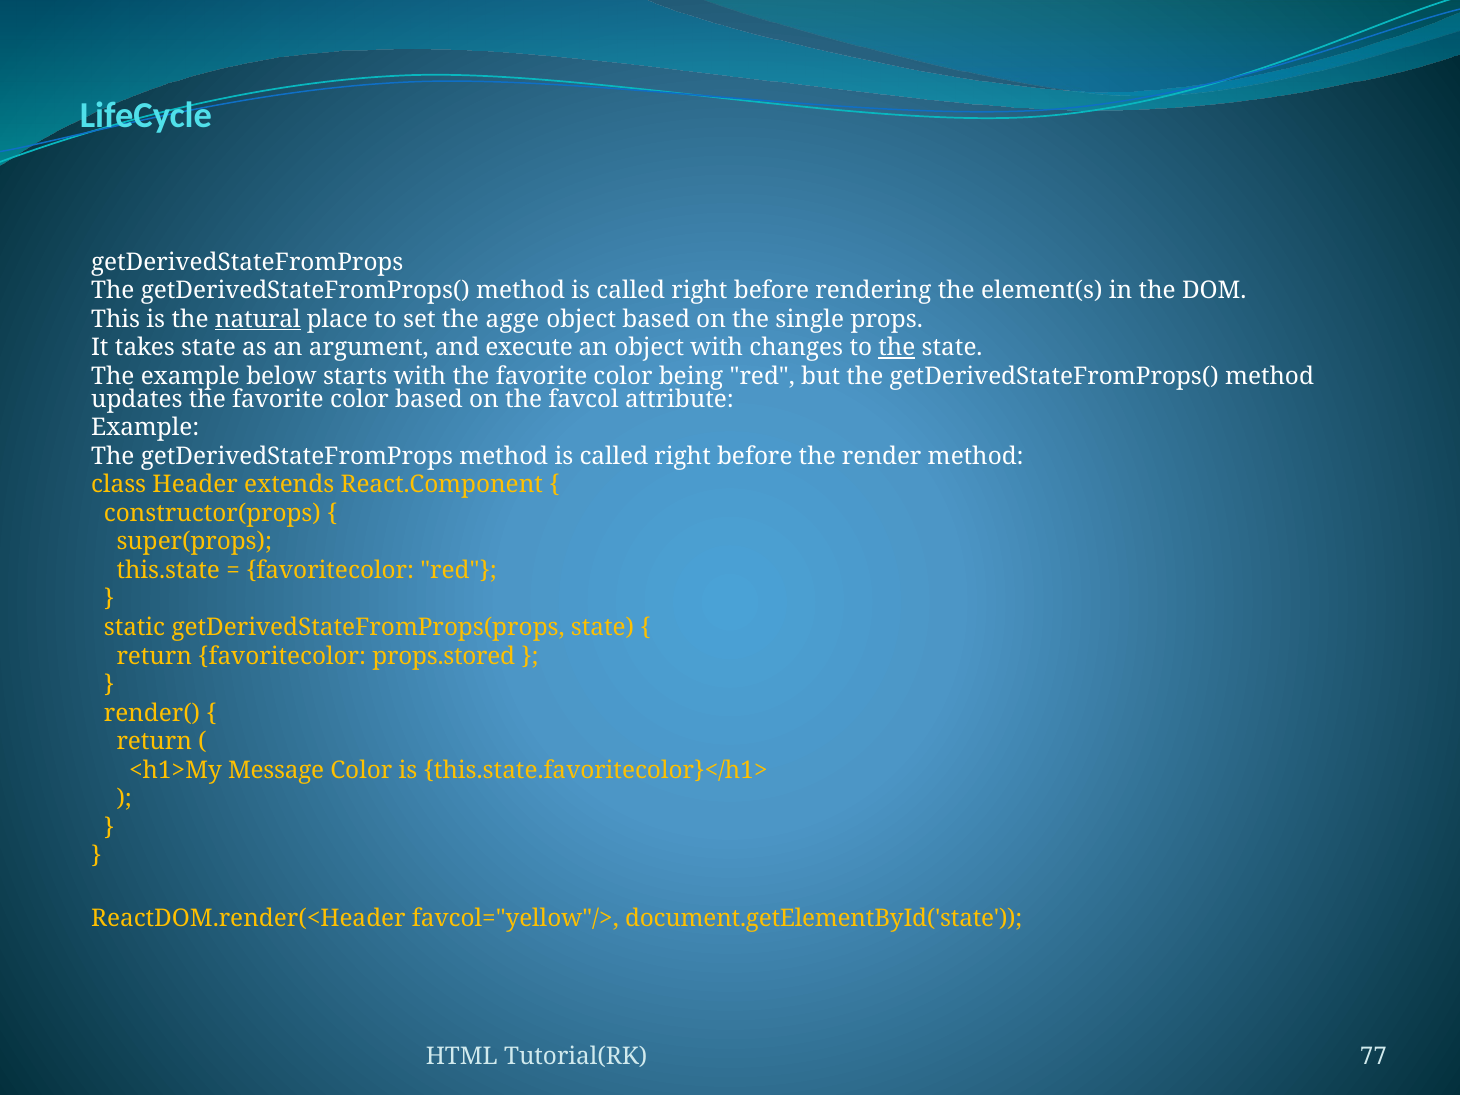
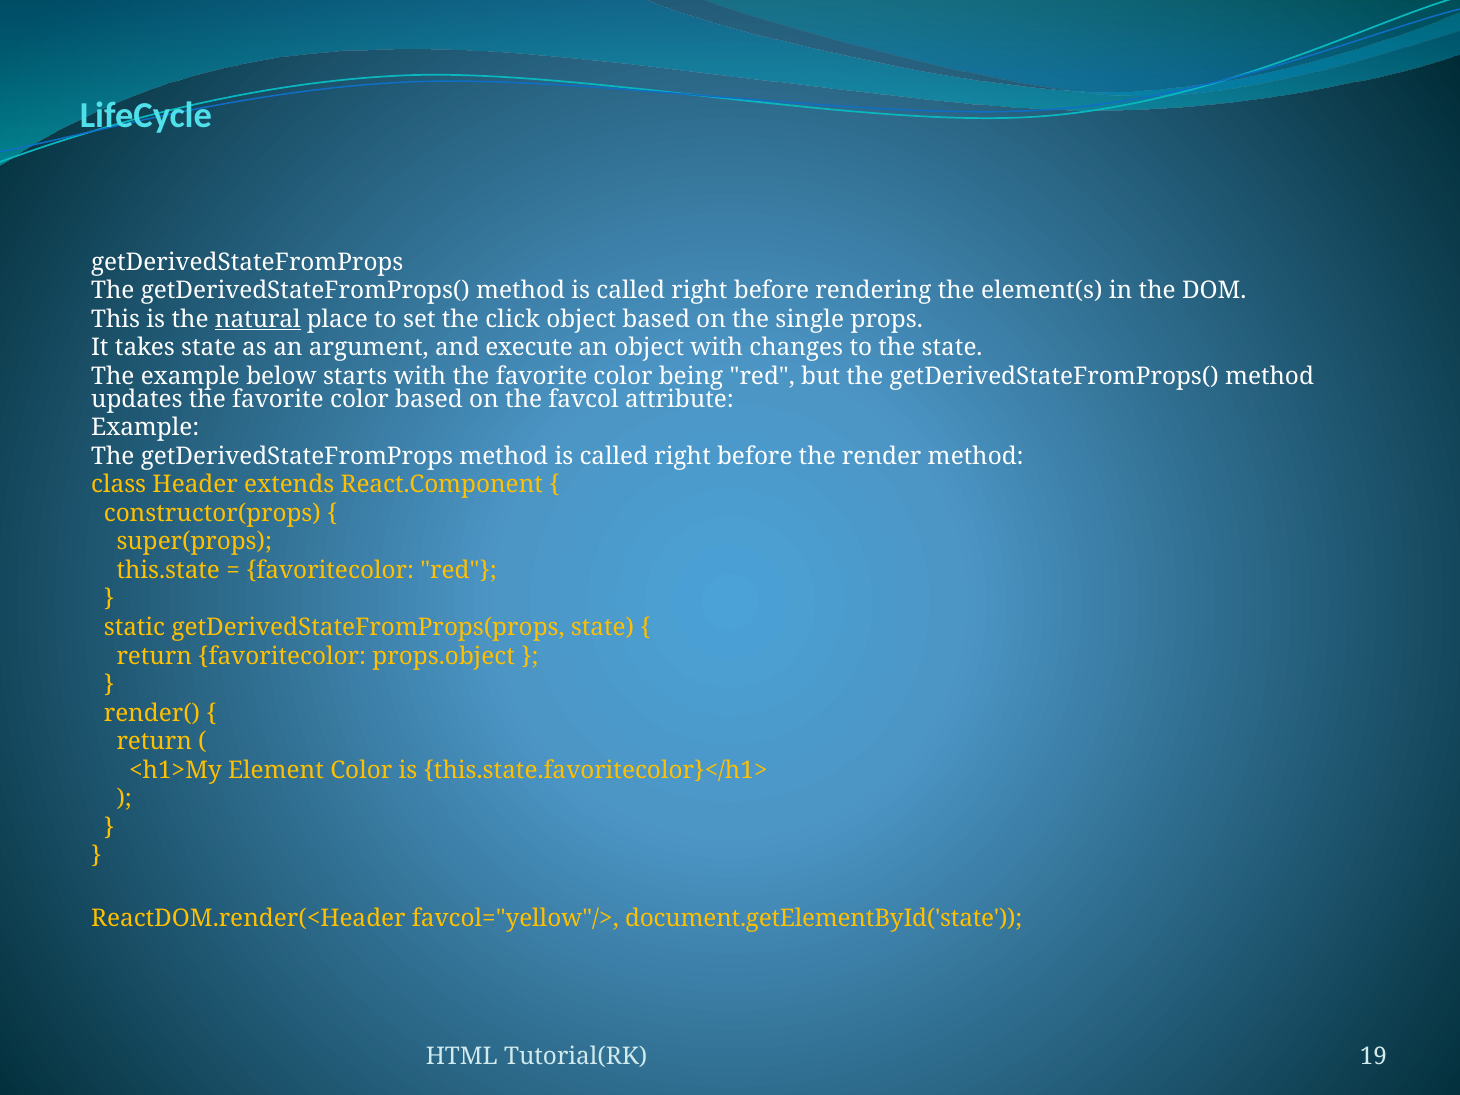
agge: agge -> click
the at (897, 348) underline: present -> none
props.stored: props.stored -> props.object
Message: Message -> Element
77: 77 -> 19
